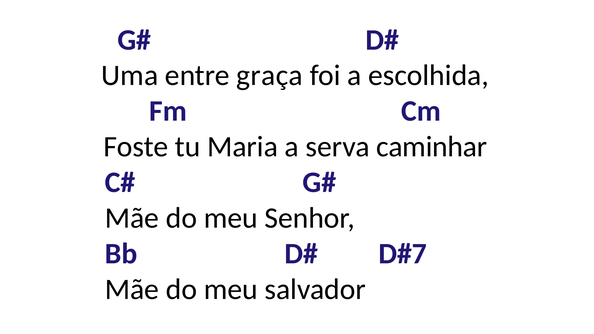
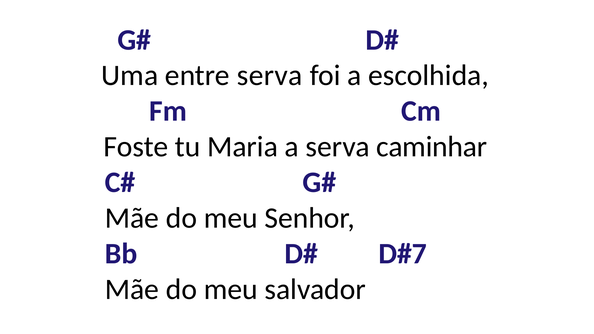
entre graça: graça -> serva
